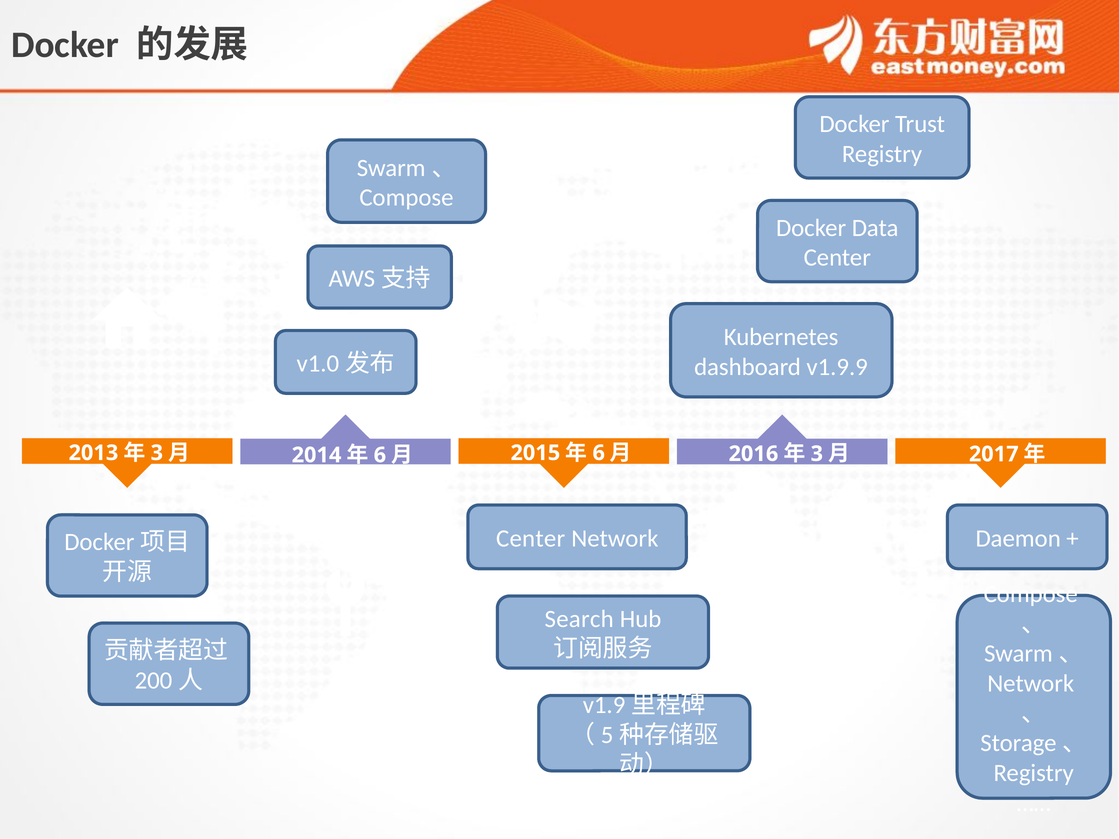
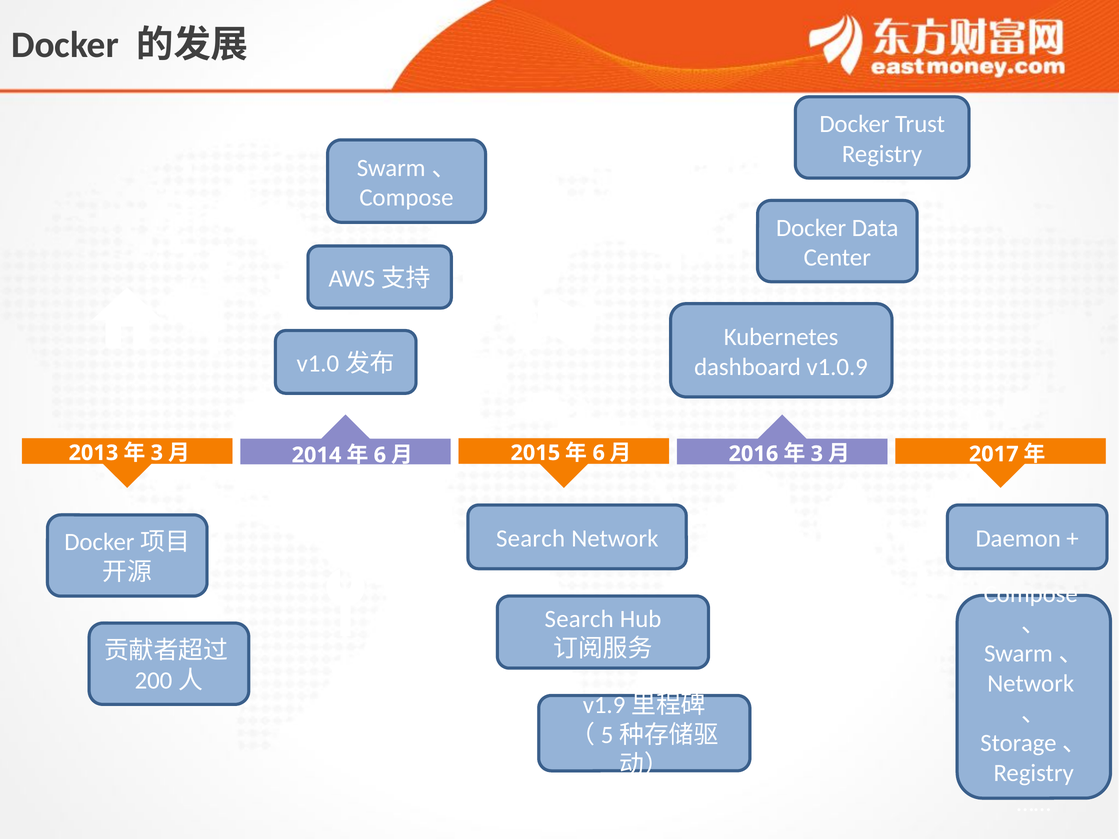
v1.9.9: v1.9.9 -> v1.0.9
Center at (531, 539): Center -> Search
